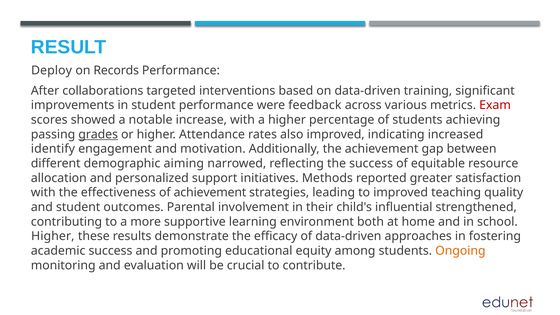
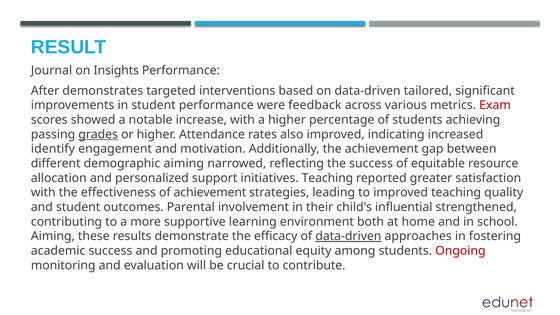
Deploy: Deploy -> Journal
Records: Records -> Insights
collaborations: collaborations -> demonstrates
training: training -> tailored
initiatives Methods: Methods -> Teaching
Higher at (53, 236): Higher -> Aiming
data-driven at (348, 236) underline: none -> present
Ongoing colour: orange -> red
